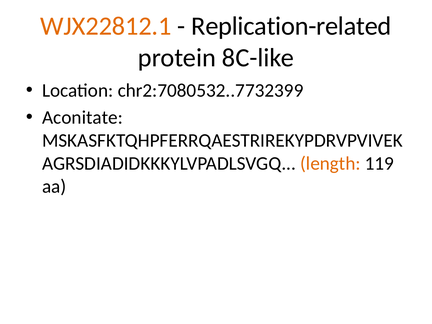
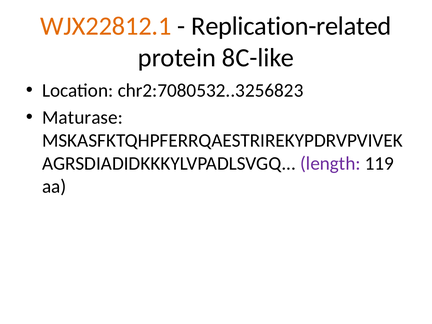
chr2:7080532..7732399: chr2:7080532..7732399 -> chr2:7080532..3256823
Aconitate: Aconitate -> Maturase
length colour: orange -> purple
